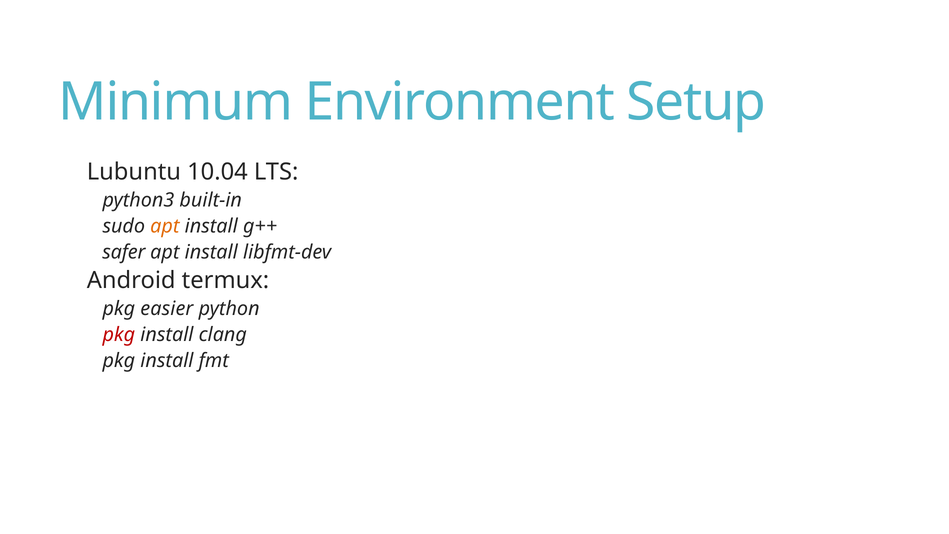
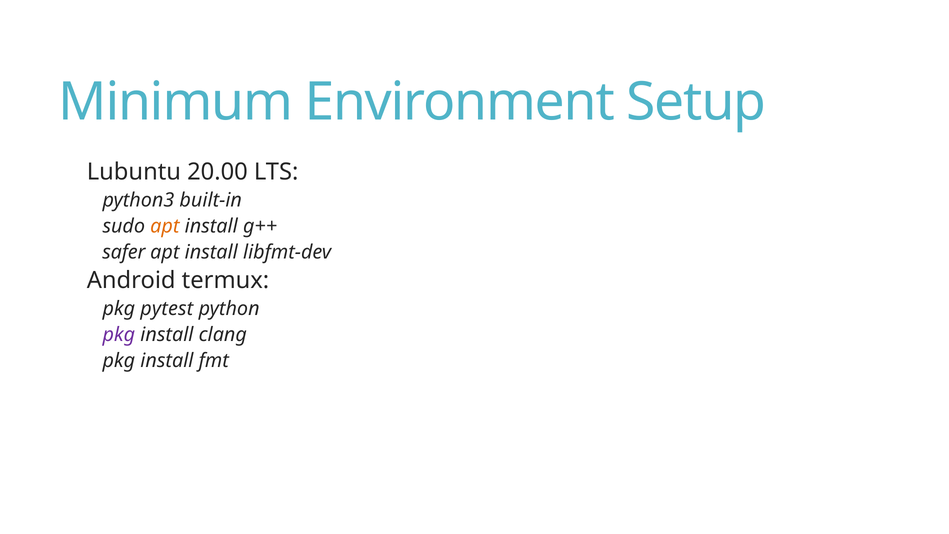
10.04: 10.04 -> 20.00
easier: easier -> pytest
pkg at (119, 335) colour: red -> purple
